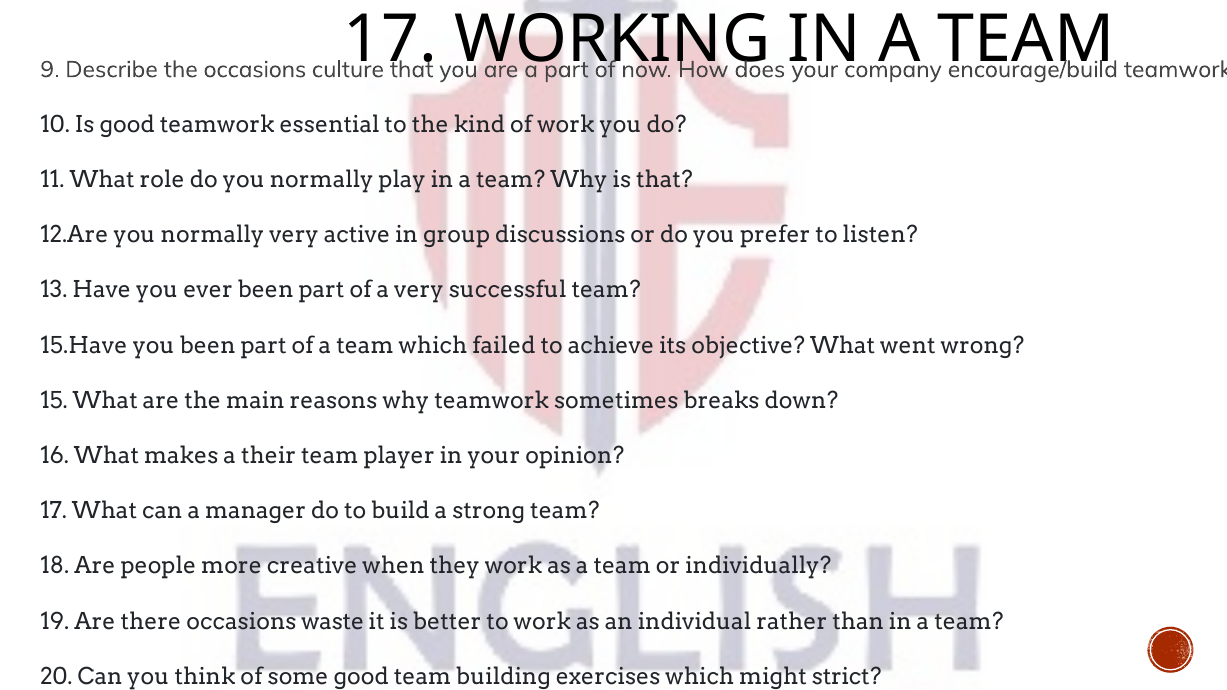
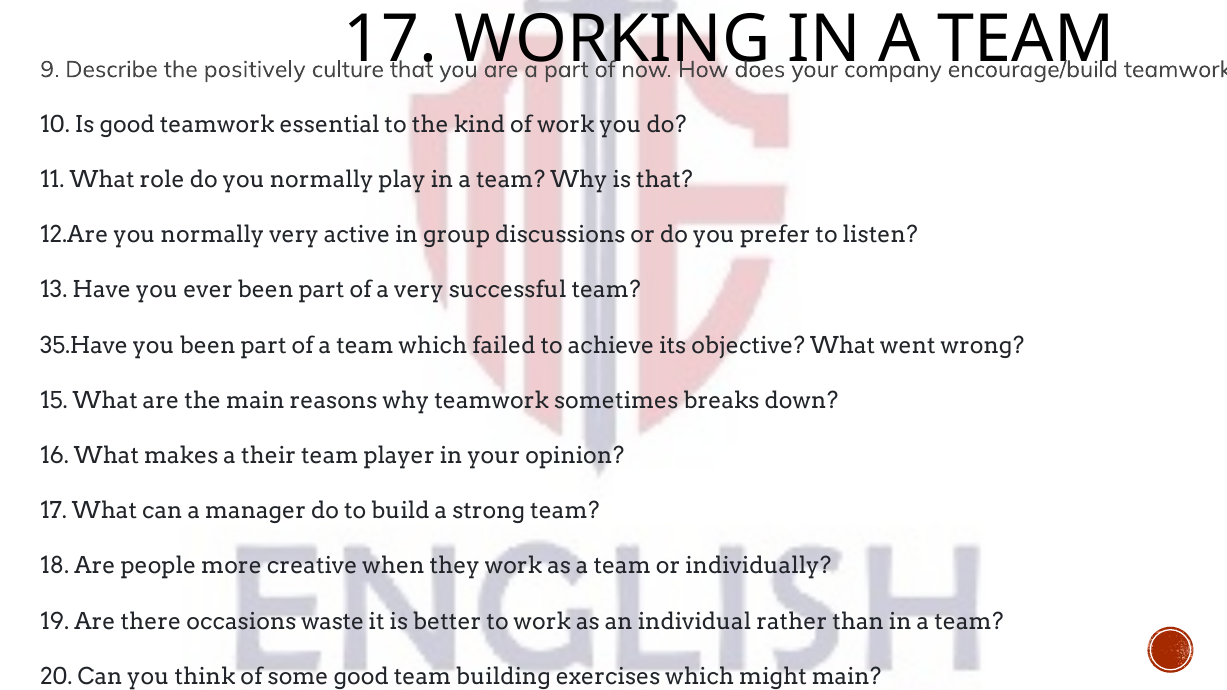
the occasions: occasions -> positively
15.Have: 15.Have -> 35.Have
might strict: strict -> main
